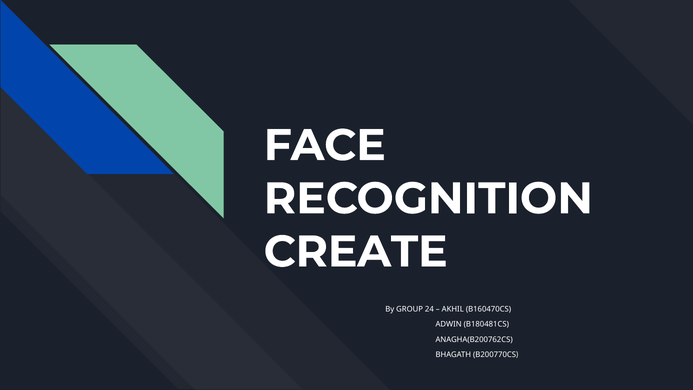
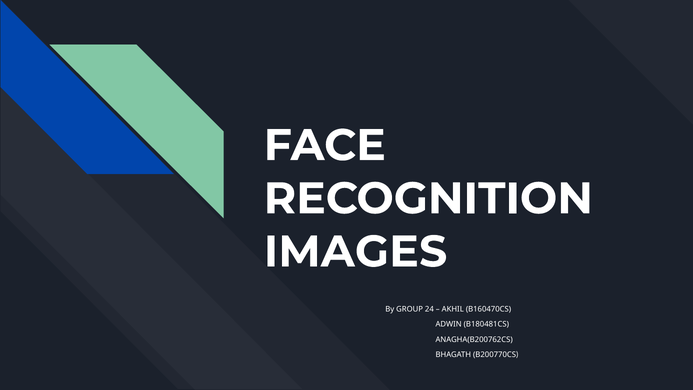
CREATE: CREATE -> IMAGES
